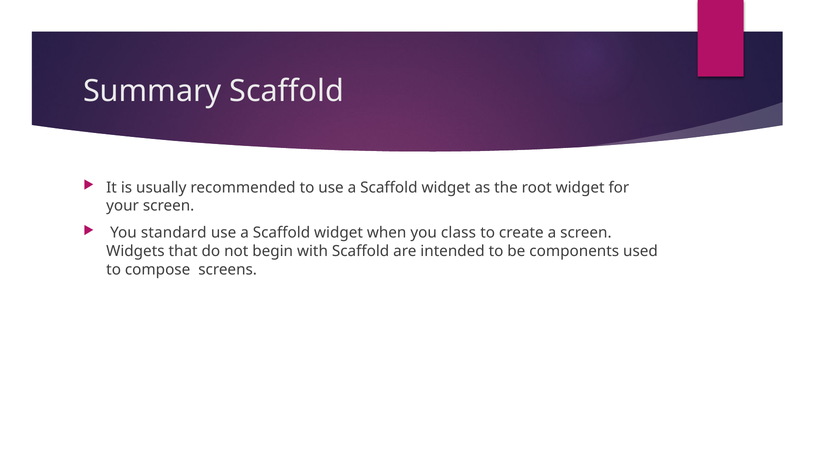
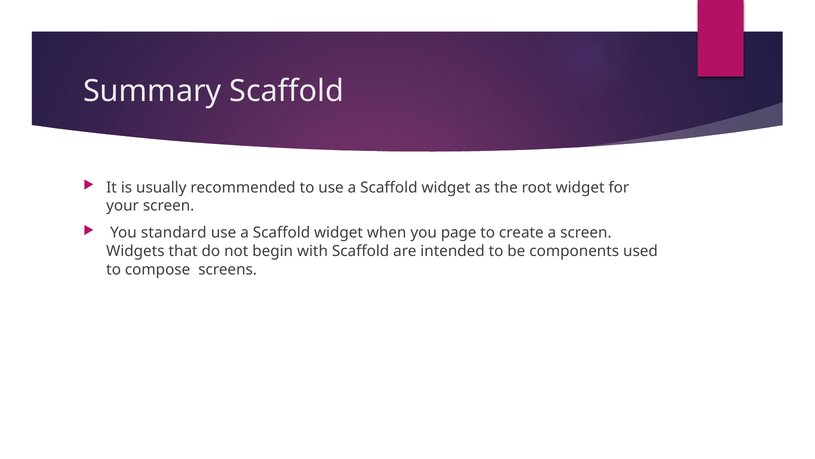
class: class -> page
